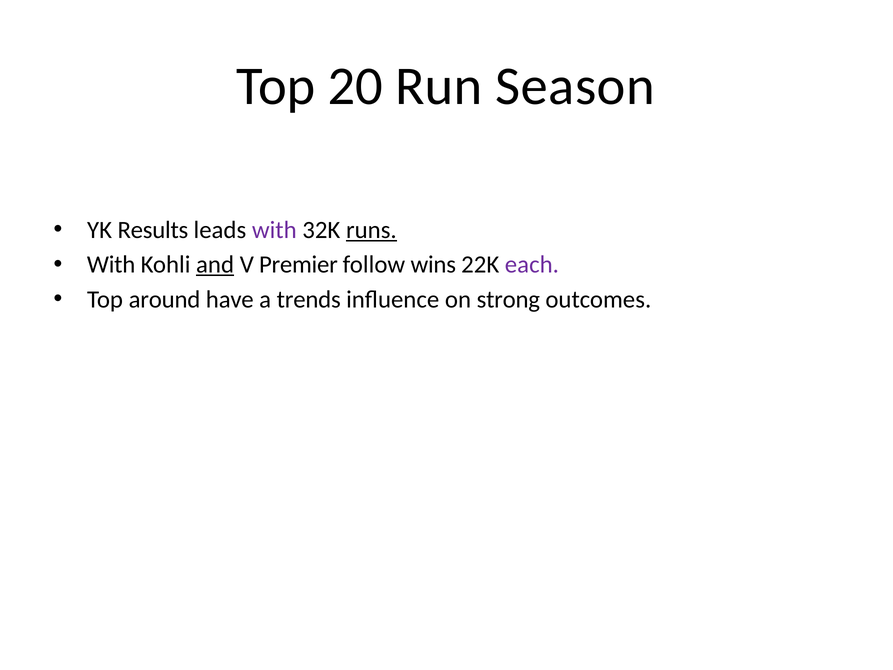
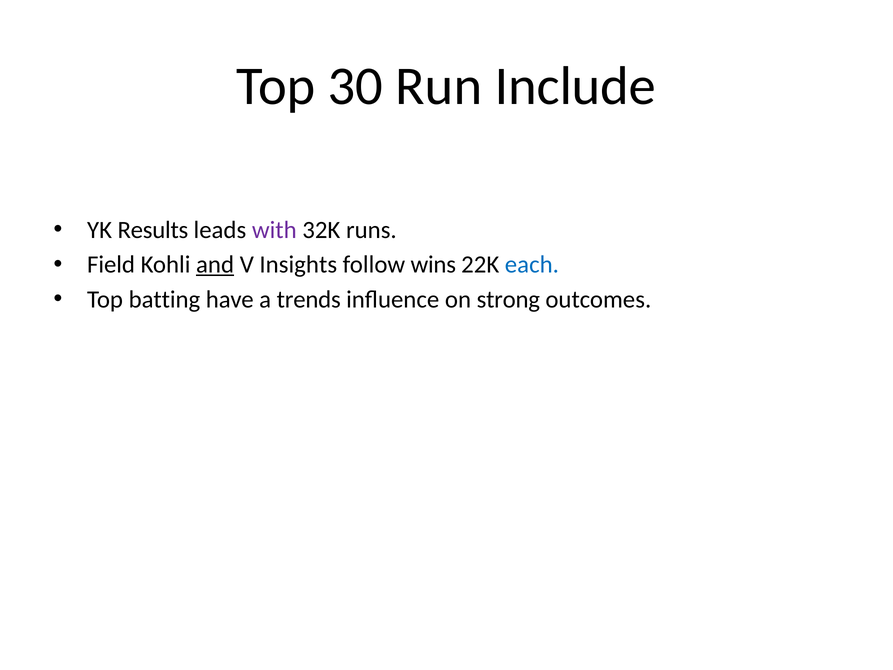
20: 20 -> 30
Season: Season -> Include
runs underline: present -> none
With at (111, 265): With -> Field
Premier: Premier -> Insights
each colour: purple -> blue
around: around -> batting
